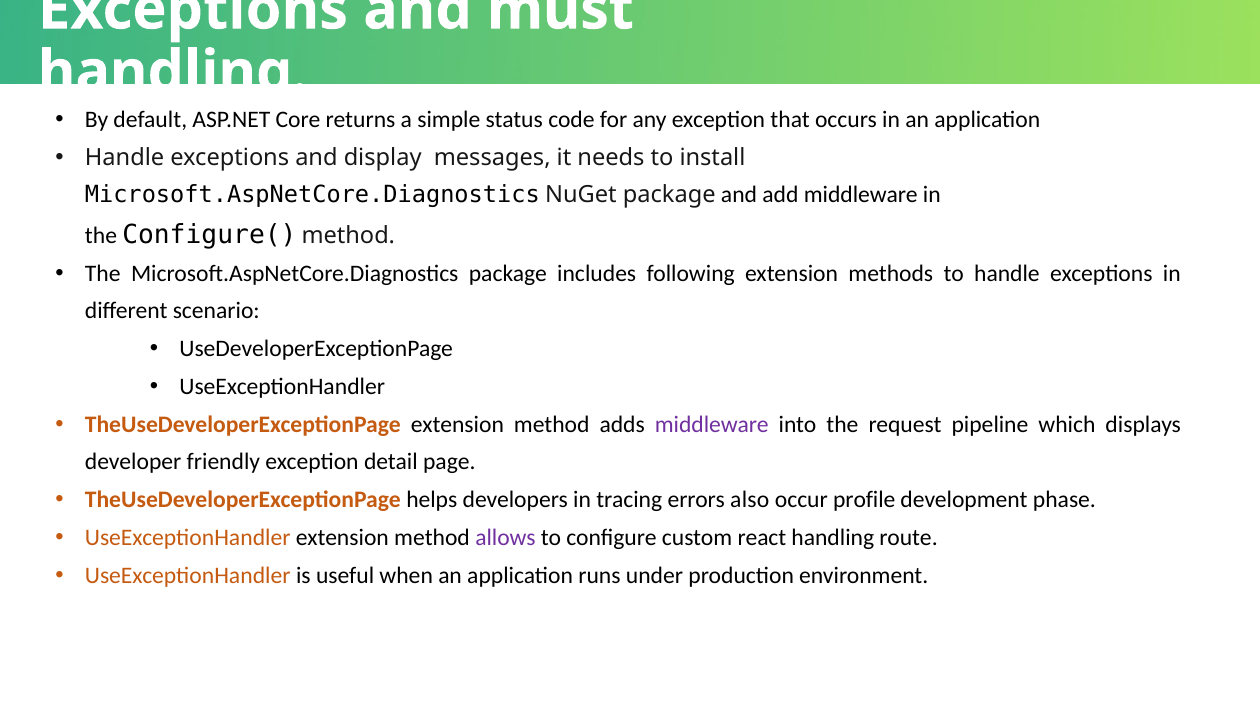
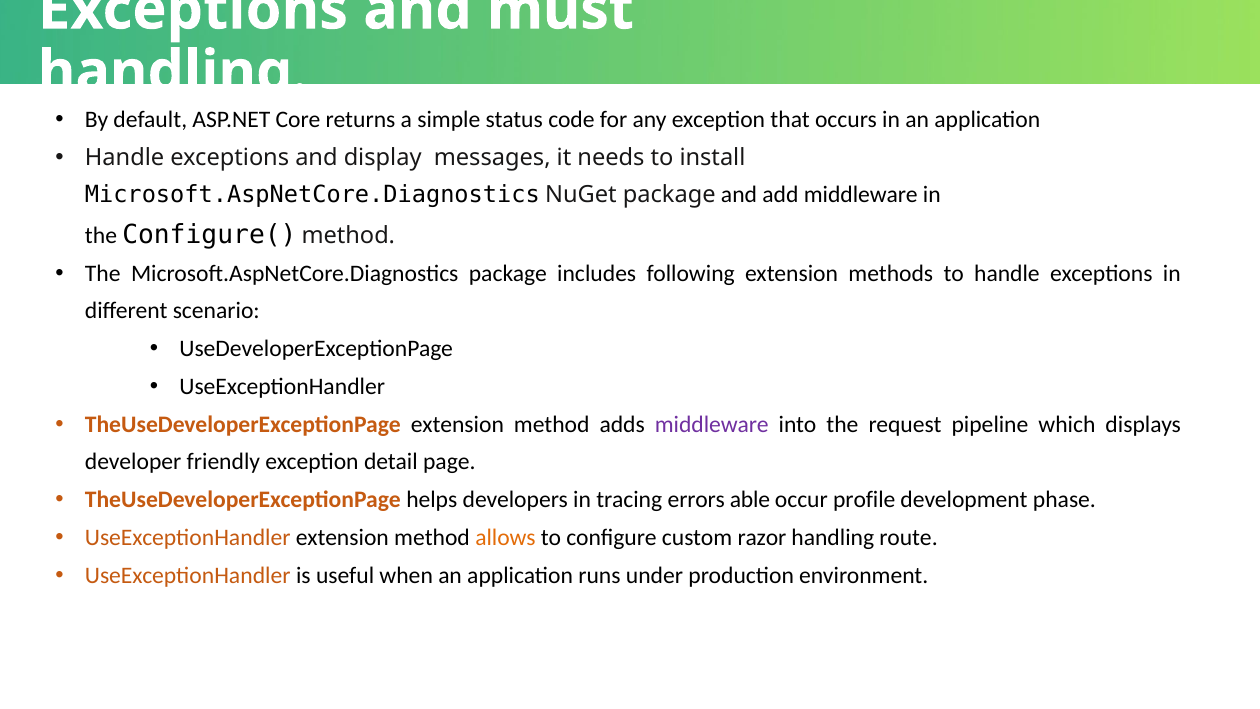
also: also -> able
allows colour: purple -> orange
react: react -> razor
